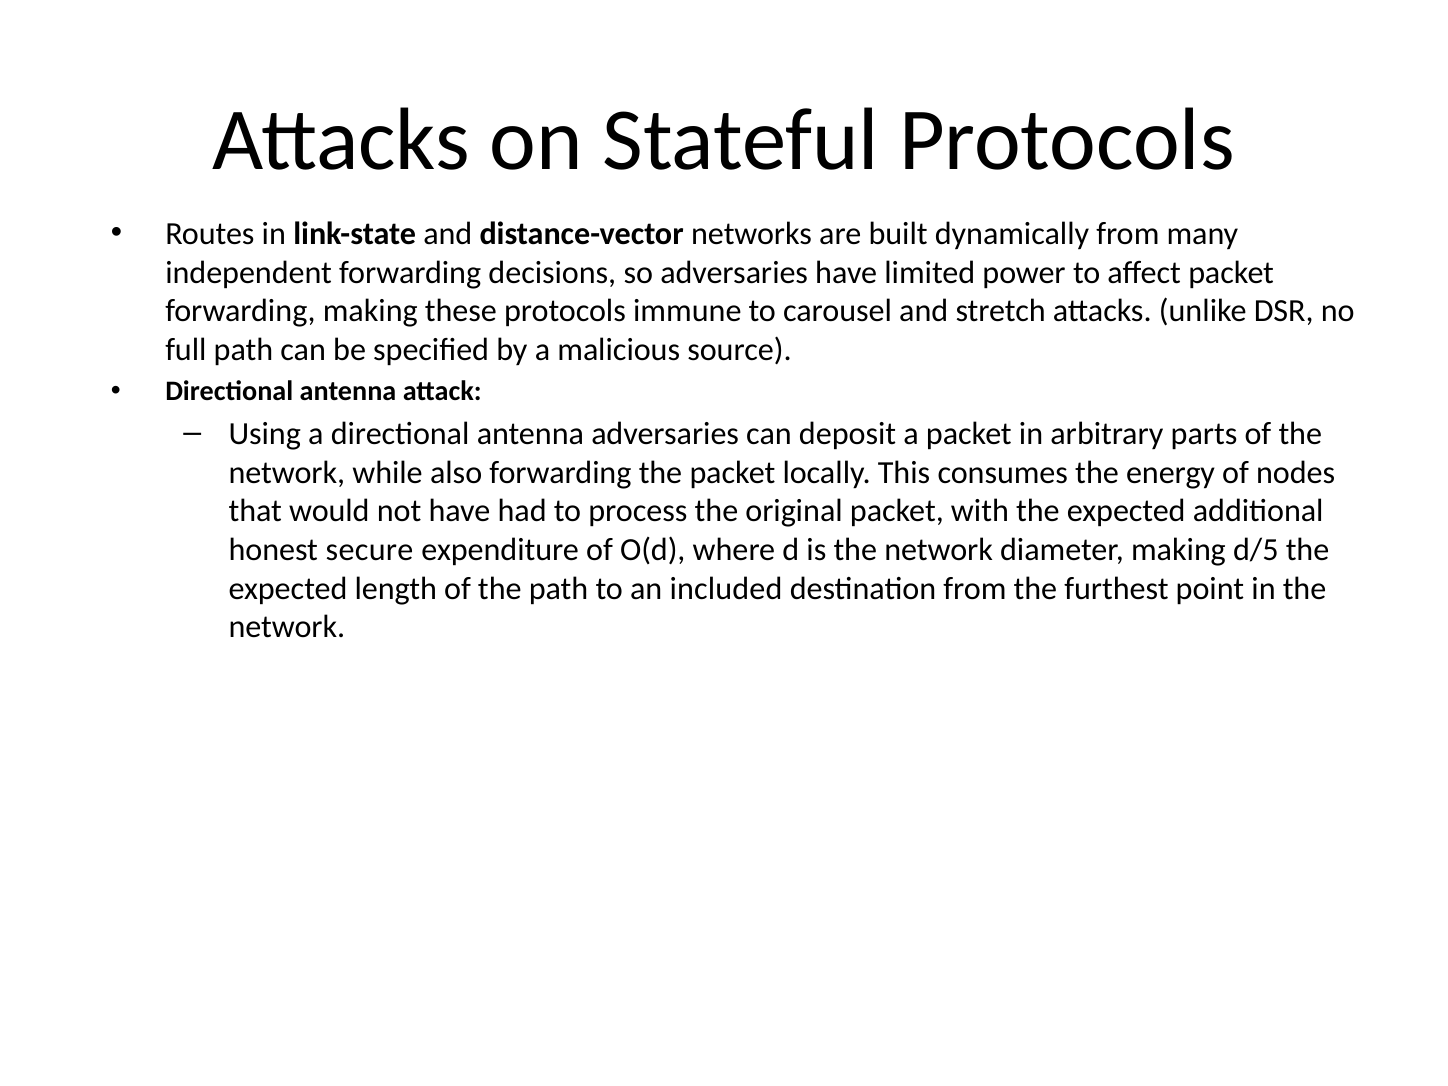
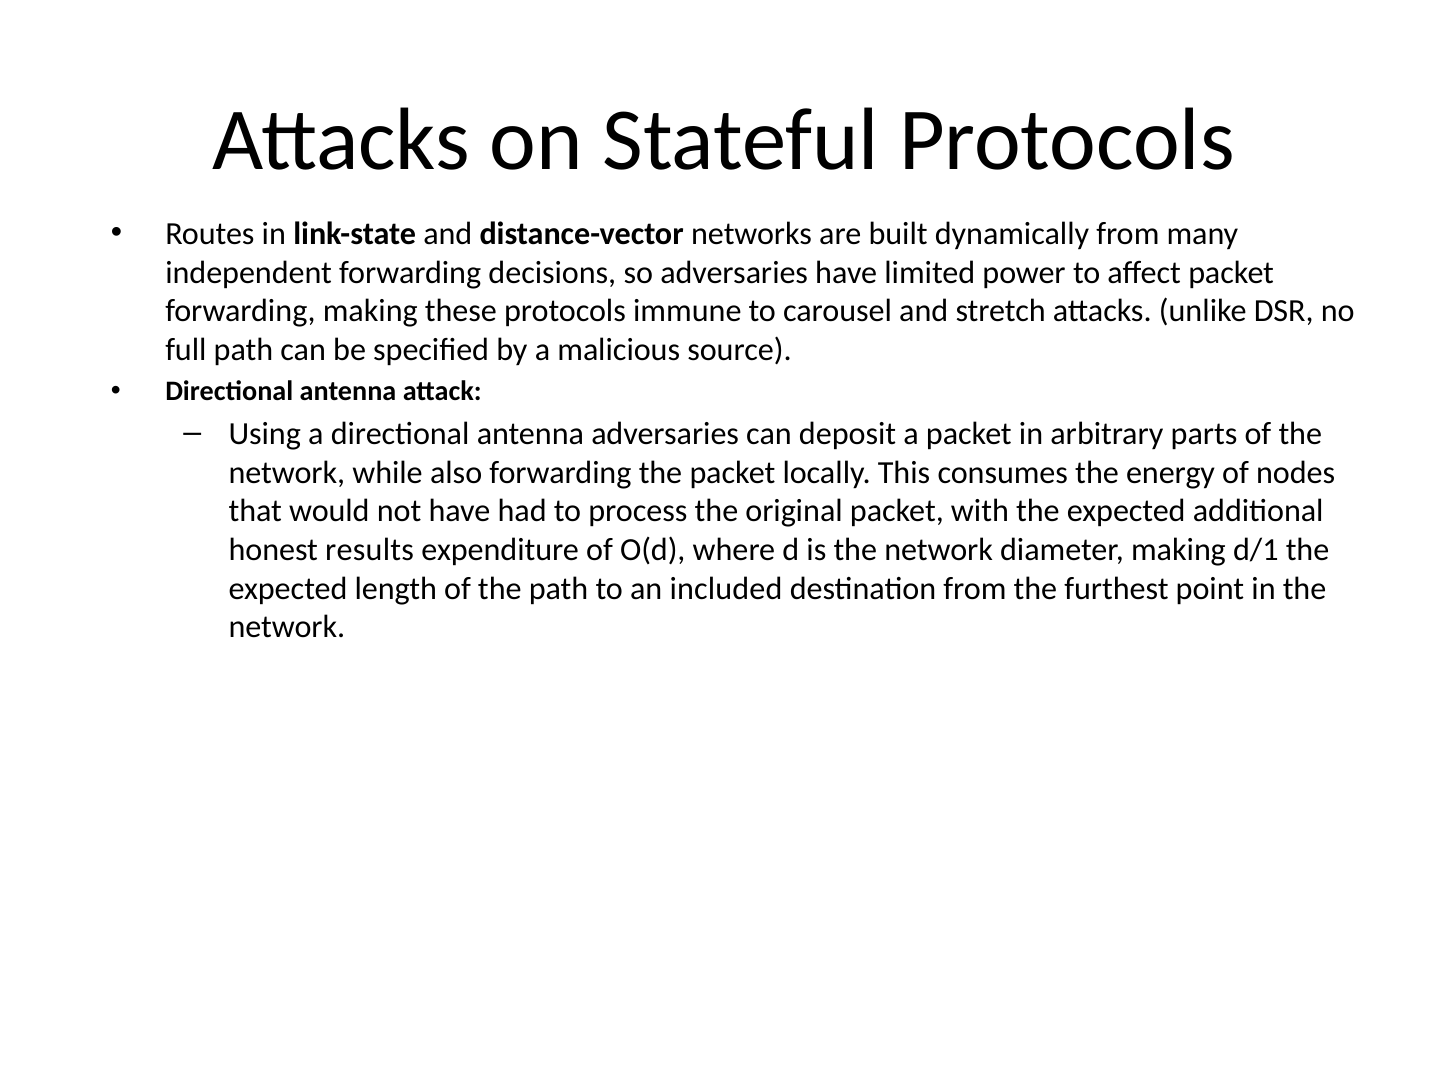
secure: secure -> results
d/5: d/5 -> d/1
